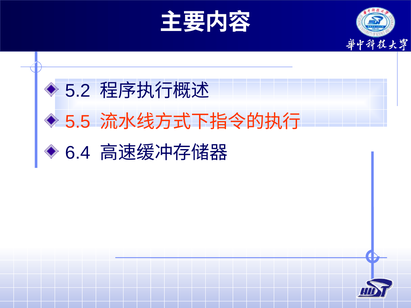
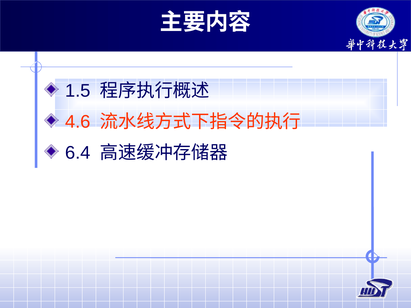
5.2: 5.2 -> 1.5
5.5: 5.5 -> 4.6
